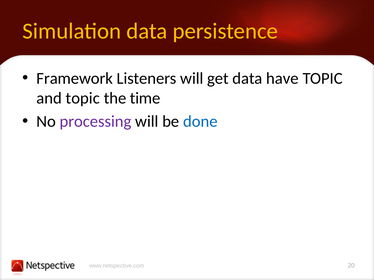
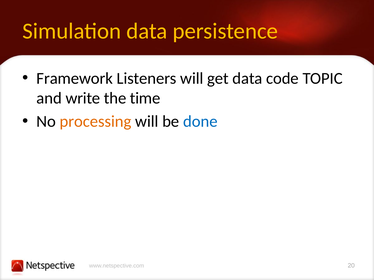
have: have -> code
and topic: topic -> write
processing colour: purple -> orange
